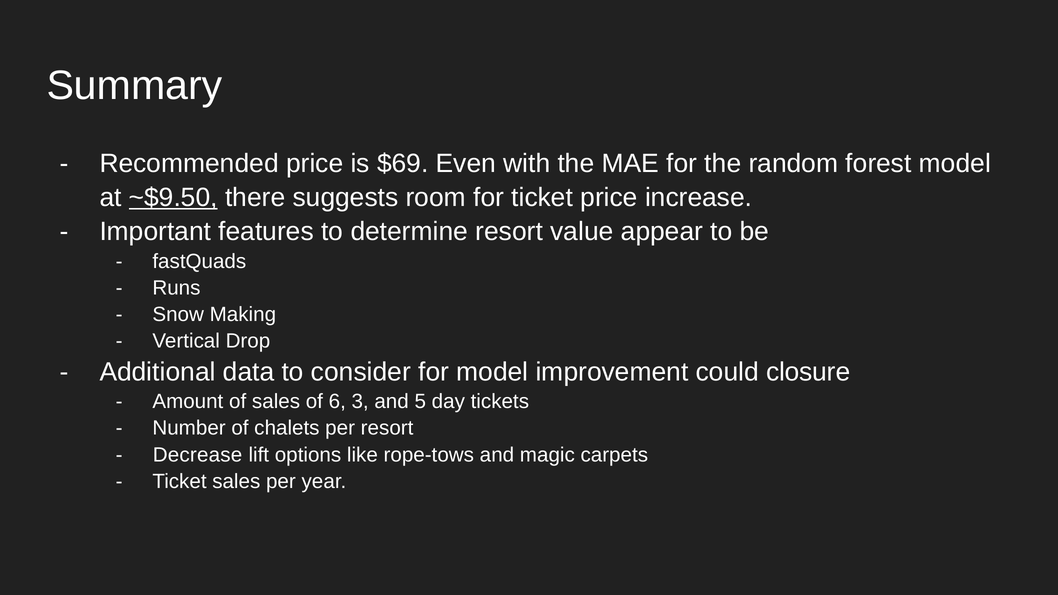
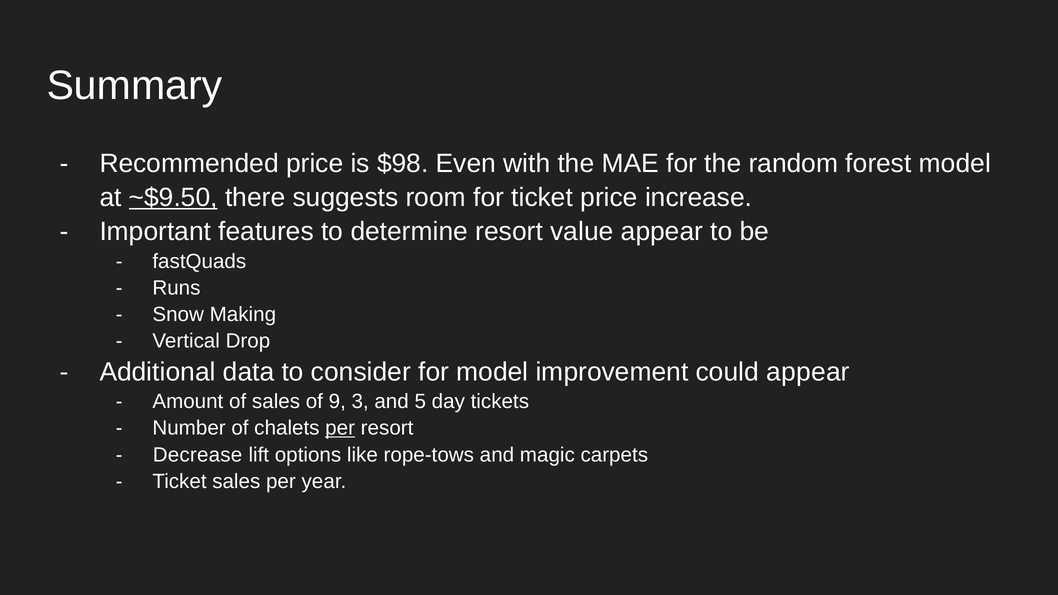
$69: $69 -> $98
could closure: closure -> appear
6: 6 -> 9
per at (340, 428) underline: none -> present
